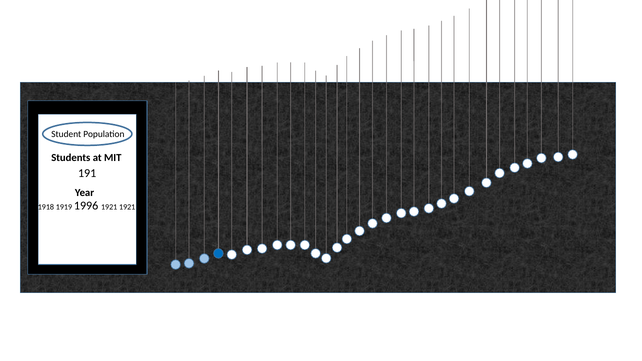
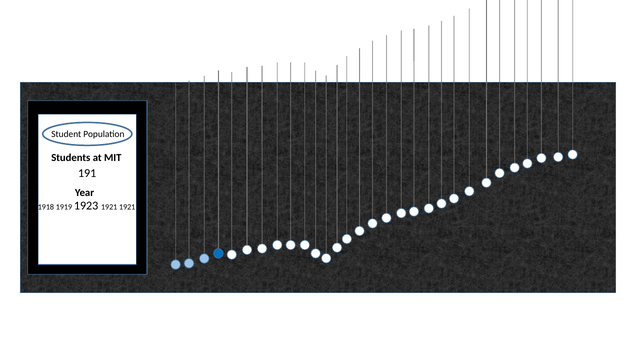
1996: 1996 -> 1923
